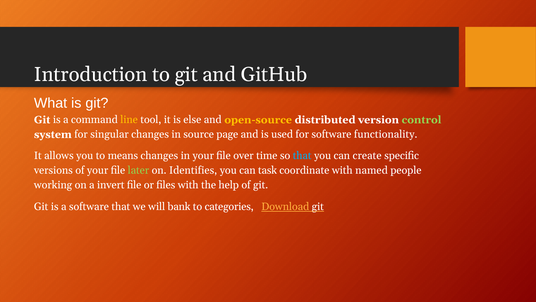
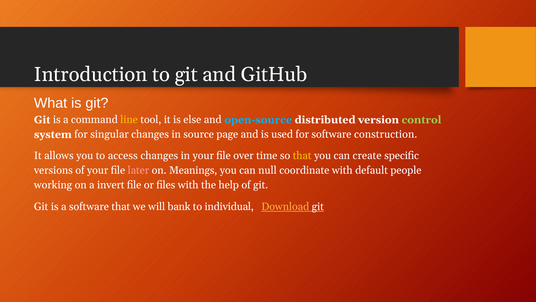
open-source colour: yellow -> light blue
functionality: functionality -> construction
means: means -> access
that at (302, 156) colour: light blue -> yellow
later colour: light green -> pink
Identifies: Identifies -> Meanings
task: task -> null
named: named -> default
categories: categories -> individual
